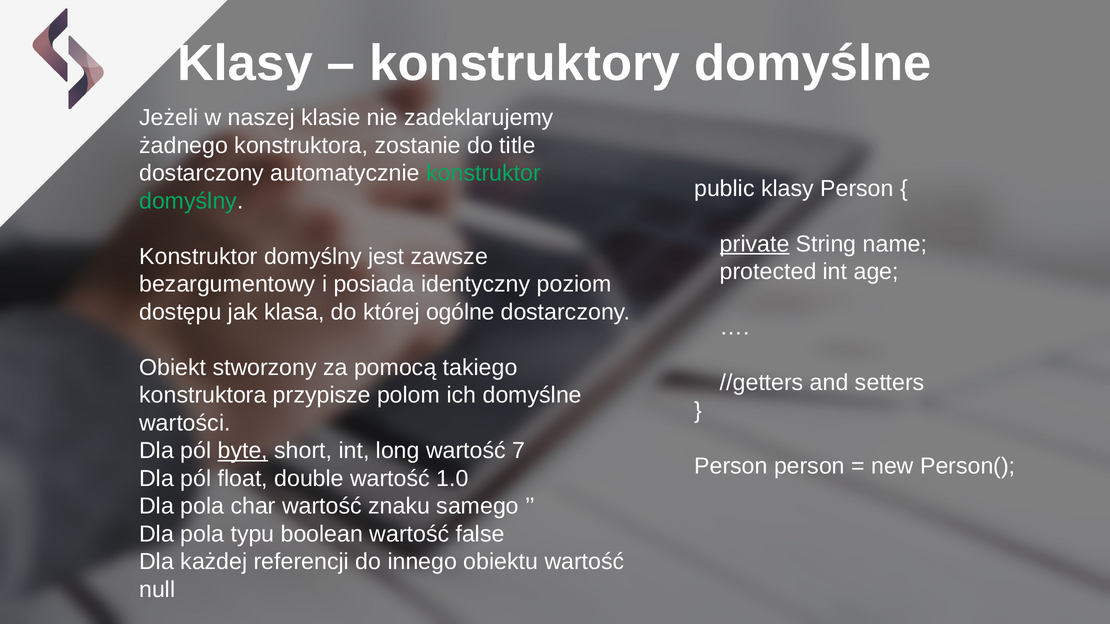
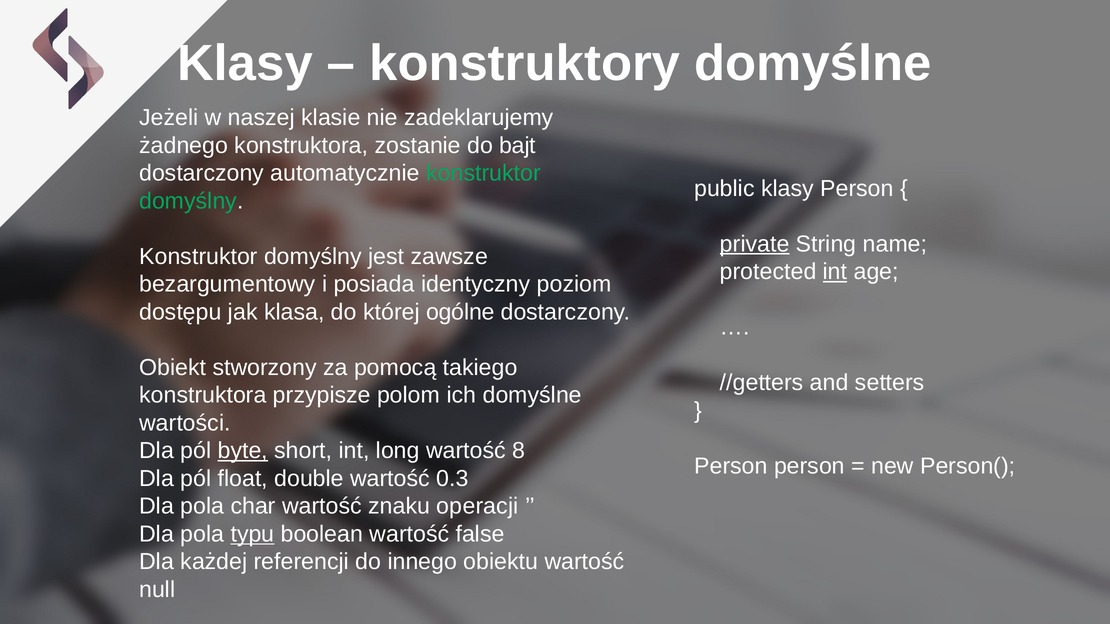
title: title -> bajt
int at (835, 272) underline: none -> present
7: 7 -> 8
1.0: 1.0 -> 0.3
samego: samego -> operacji
typu underline: none -> present
